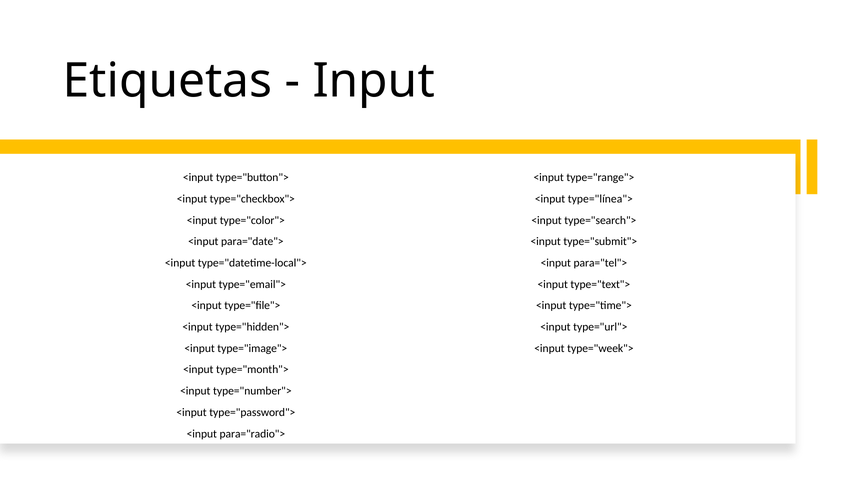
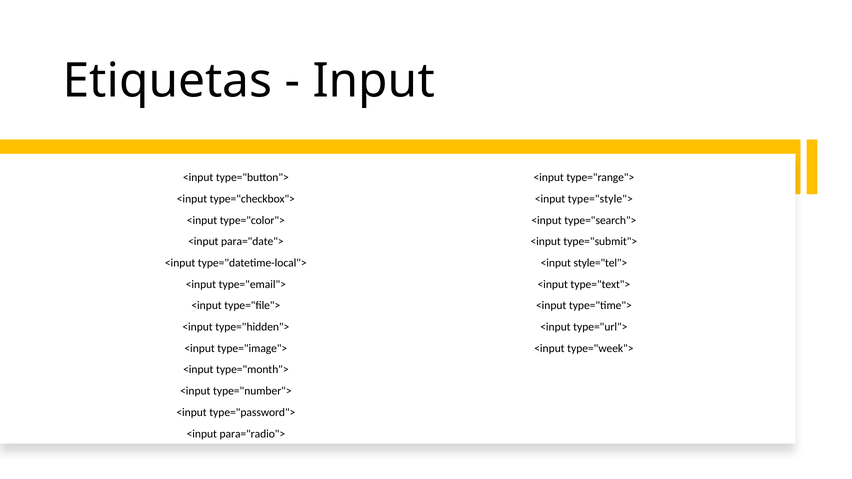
type="línea">: type="línea"> -> type="style">
para="tel">: para="tel"> -> style="tel">
